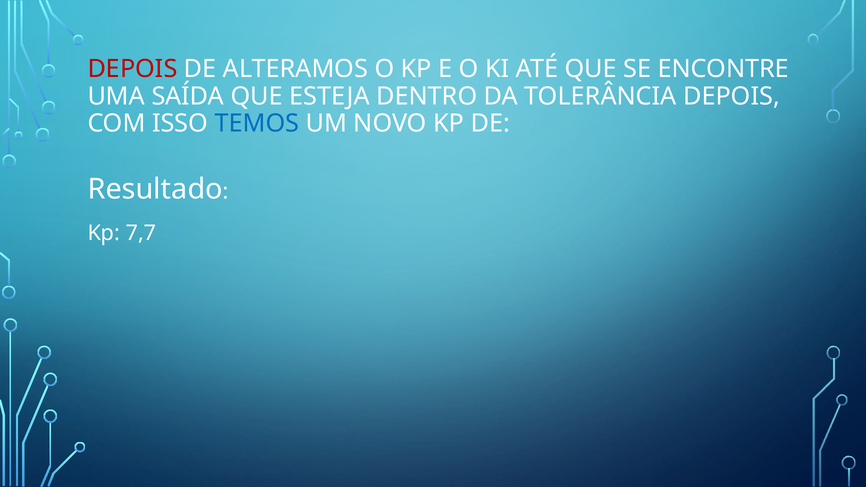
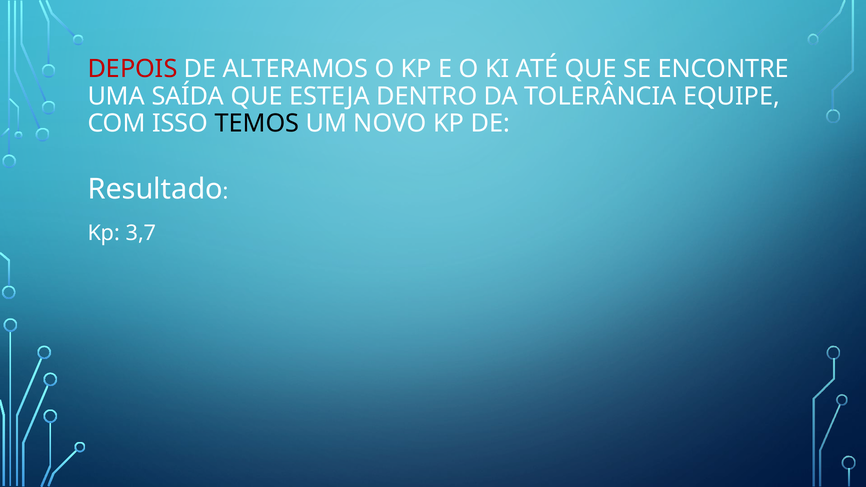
TOLERÂNCIA DEPOIS: DEPOIS -> EQUIPE
TEMOS colour: blue -> black
7,7: 7,7 -> 3,7
